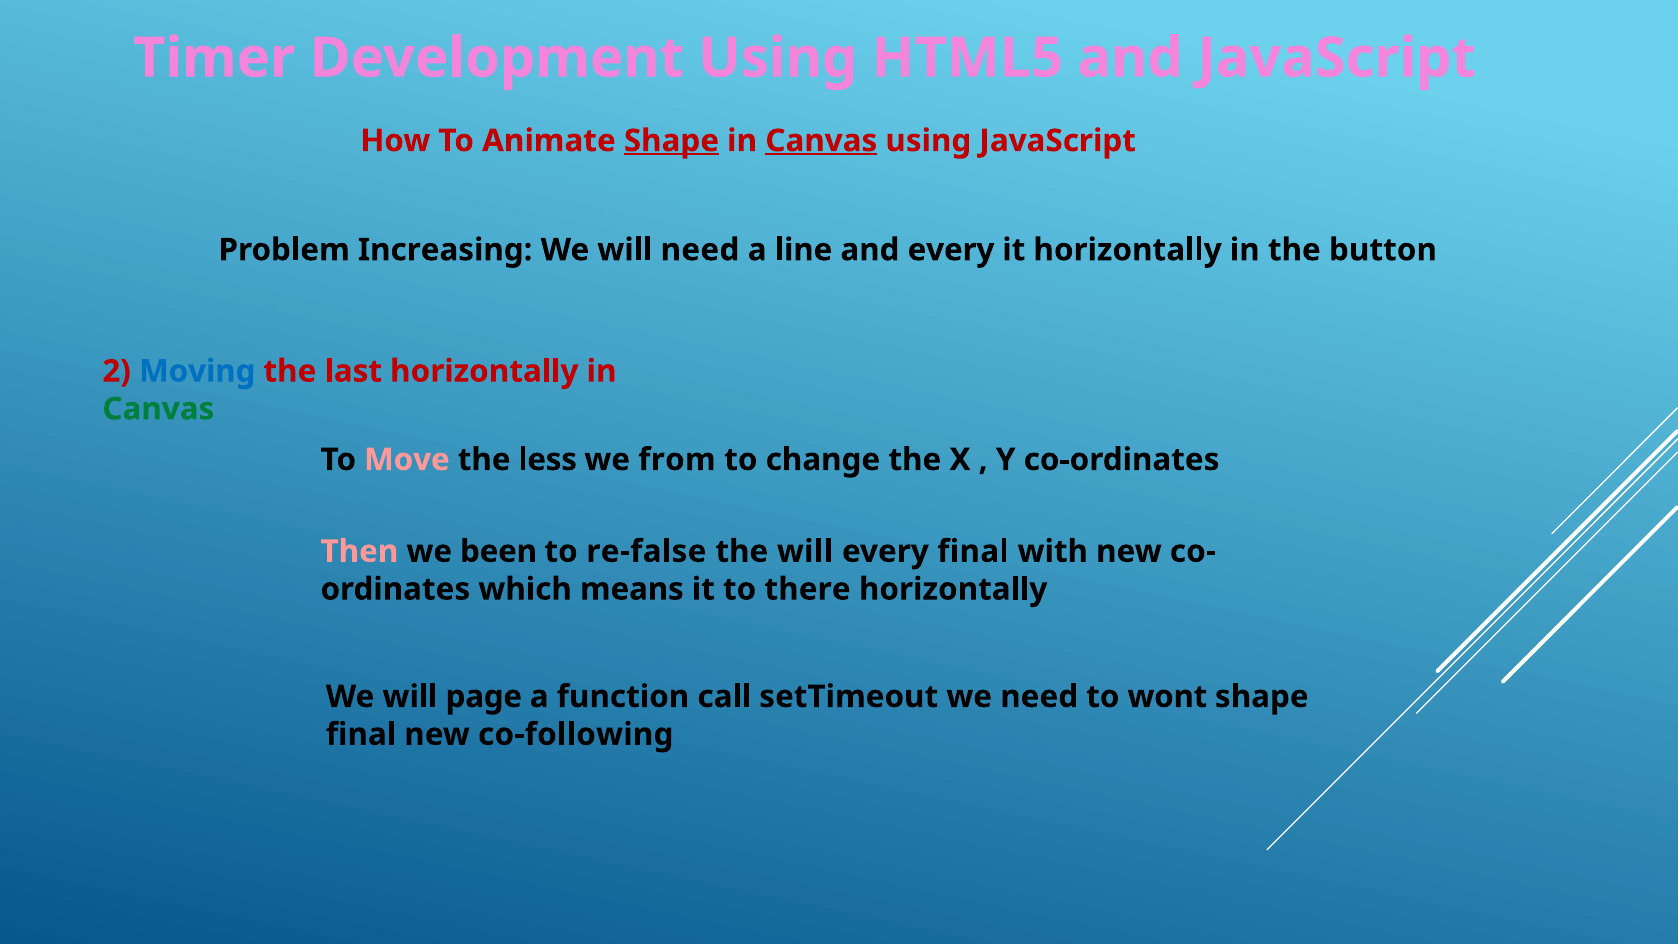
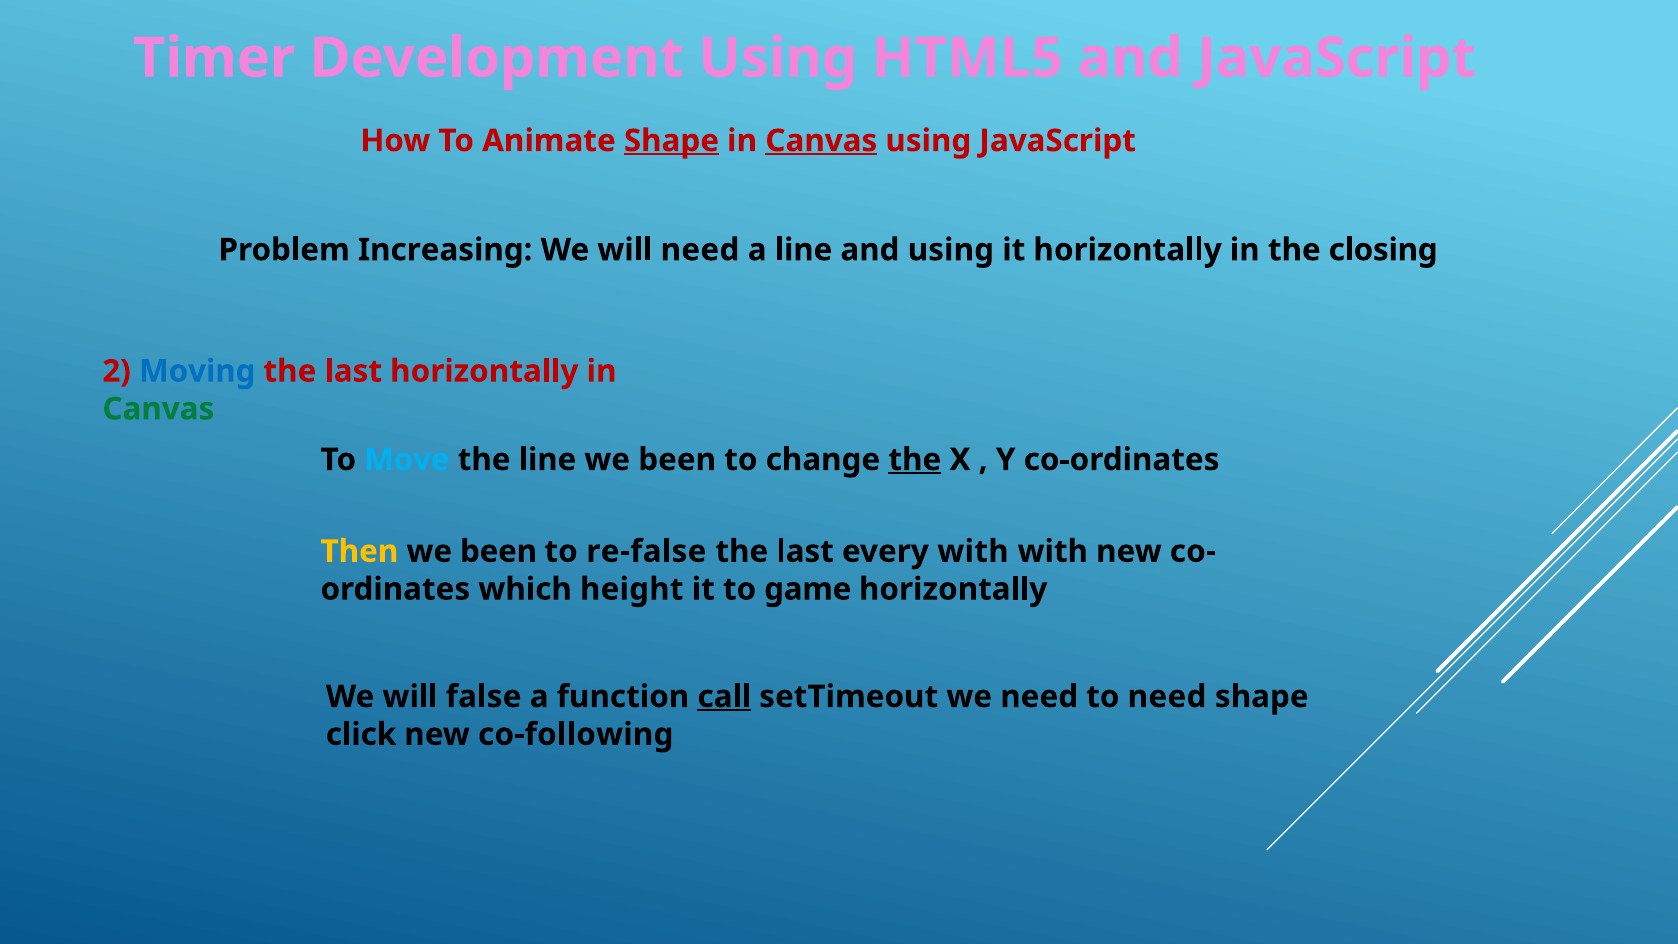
and every: every -> using
button: button -> closing
Move colour: pink -> light blue
the less: less -> line
from at (677, 460): from -> been
the at (915, 460) underline: none -> present
Then colour: pink -> yellow
will at (805, 551): will -> last
every final: final -> with
means: means -> height
there: there -> game
page: page -> false
call underline: none -> present
to wont: wont -> need
final at (361, 734): final -> click
